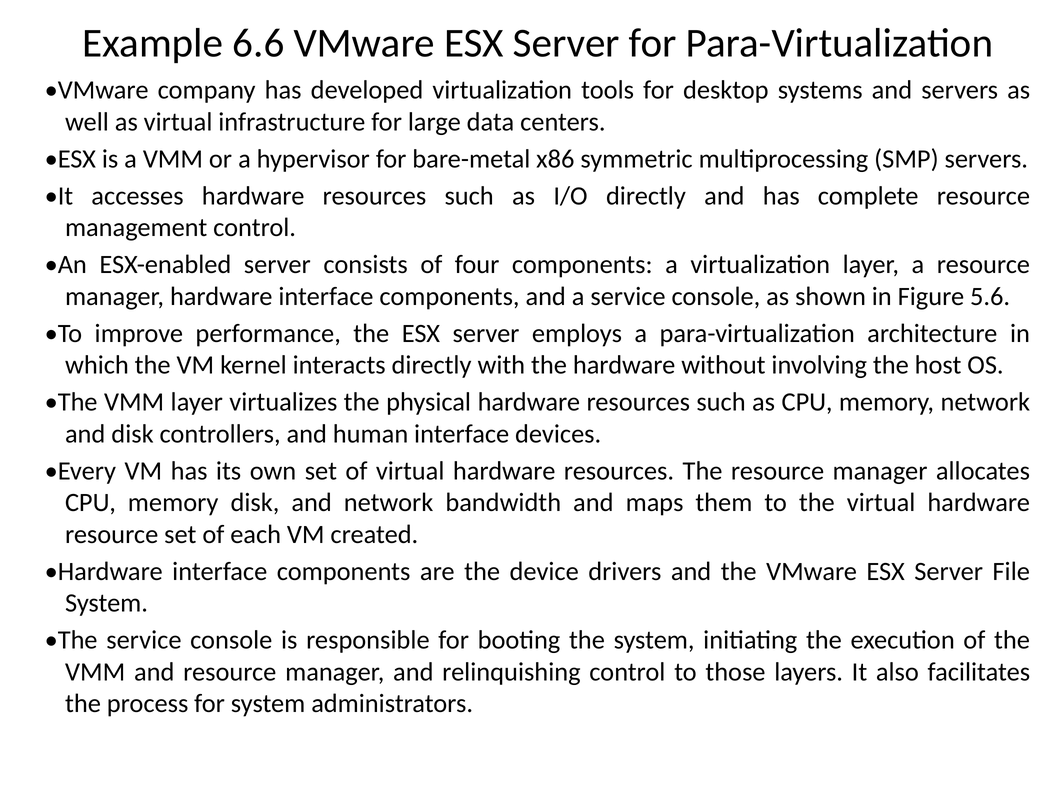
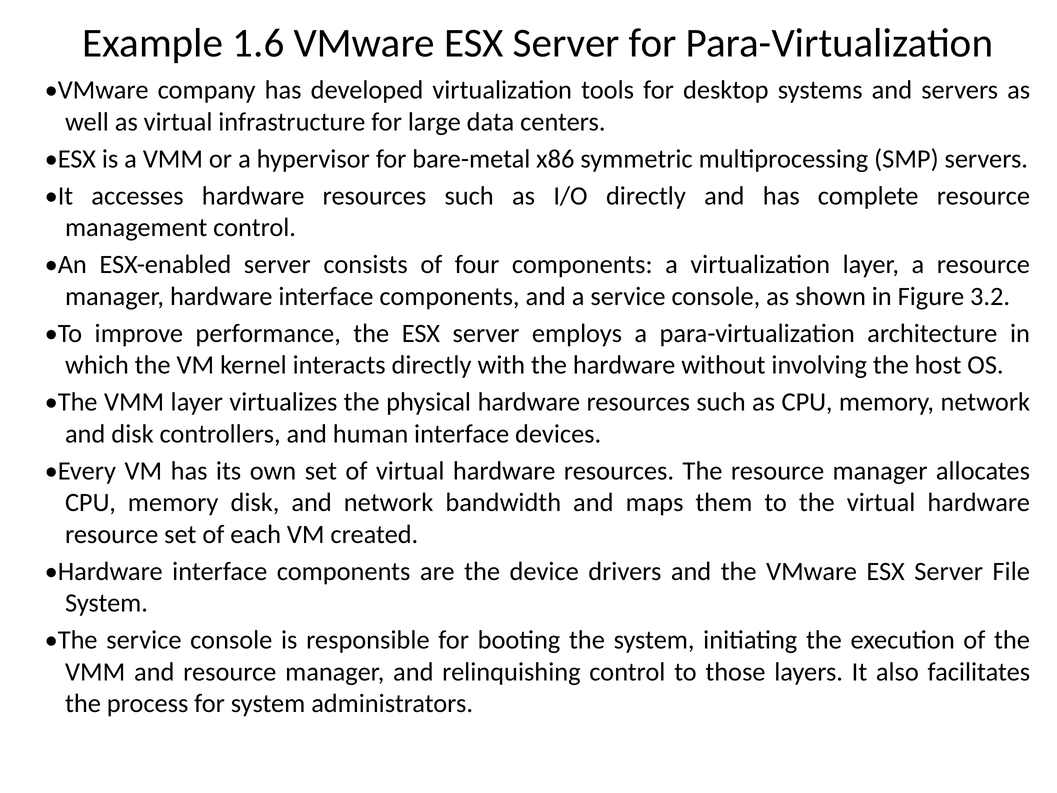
6.6: 6.6 -> 1.6
5.6: 5.6 -> 3.2
